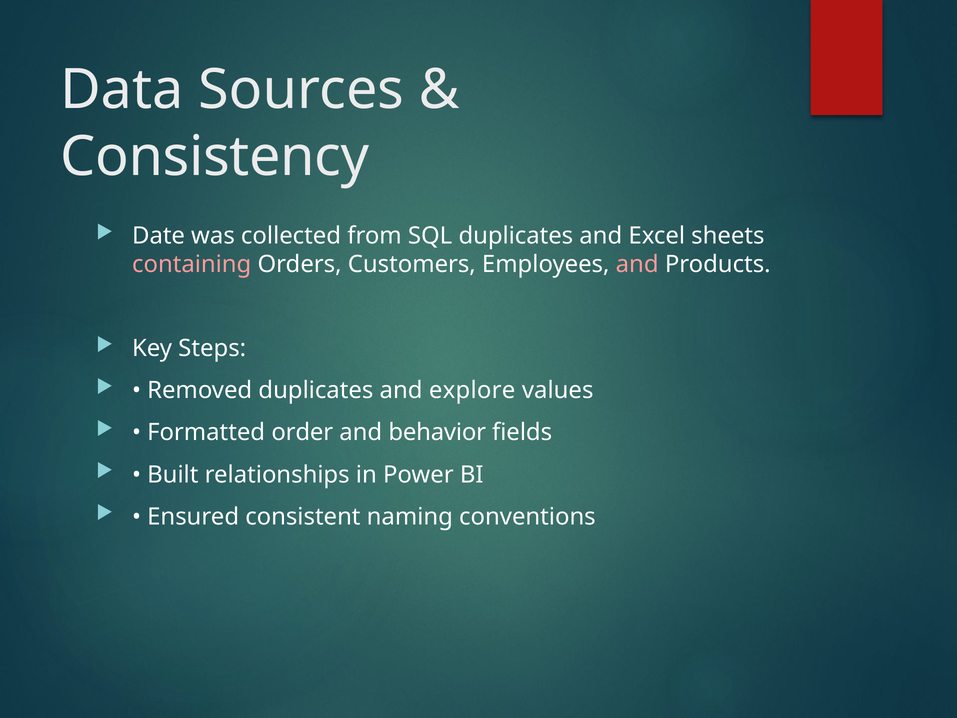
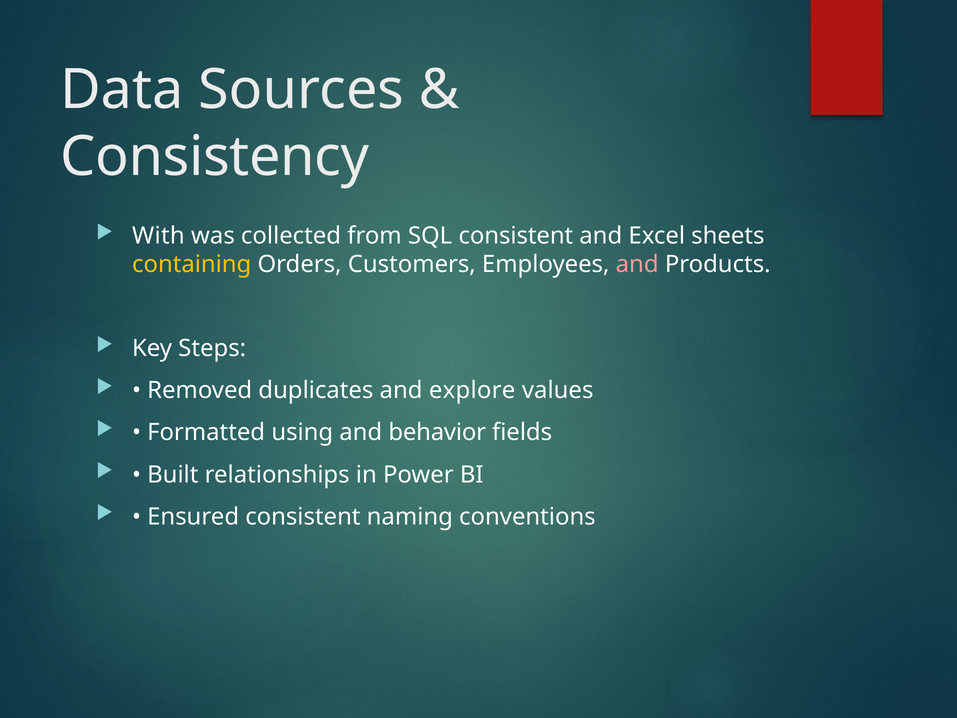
Date: Date -> With
SQL duplicates: duplicates -> consistent
containing colour: pink -> yellow
order: order -> using
